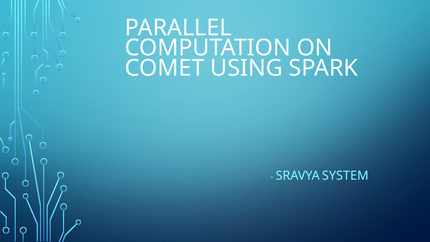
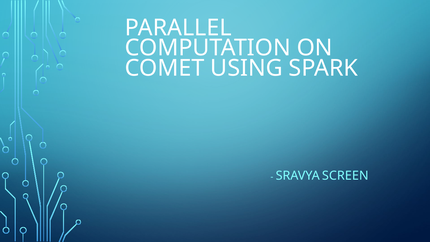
SYSTEM: SYSTEM -> SCREEN
